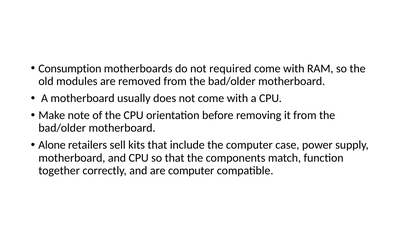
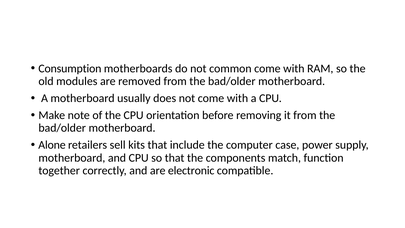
required: required -> common
are computer: computer -> electronic
